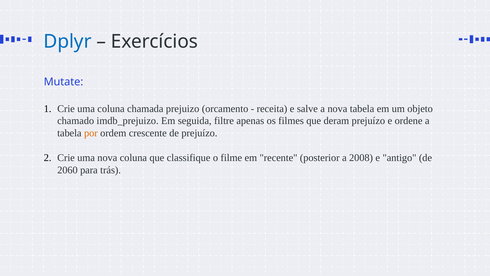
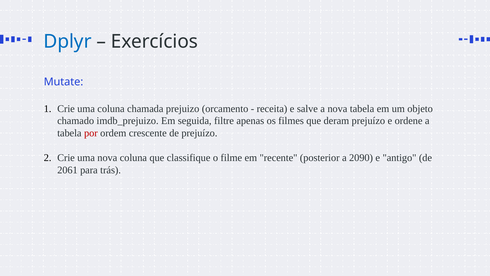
por colour: orange -> red
2008: 2008 -> 2090
2060: 2060 -> 2061
